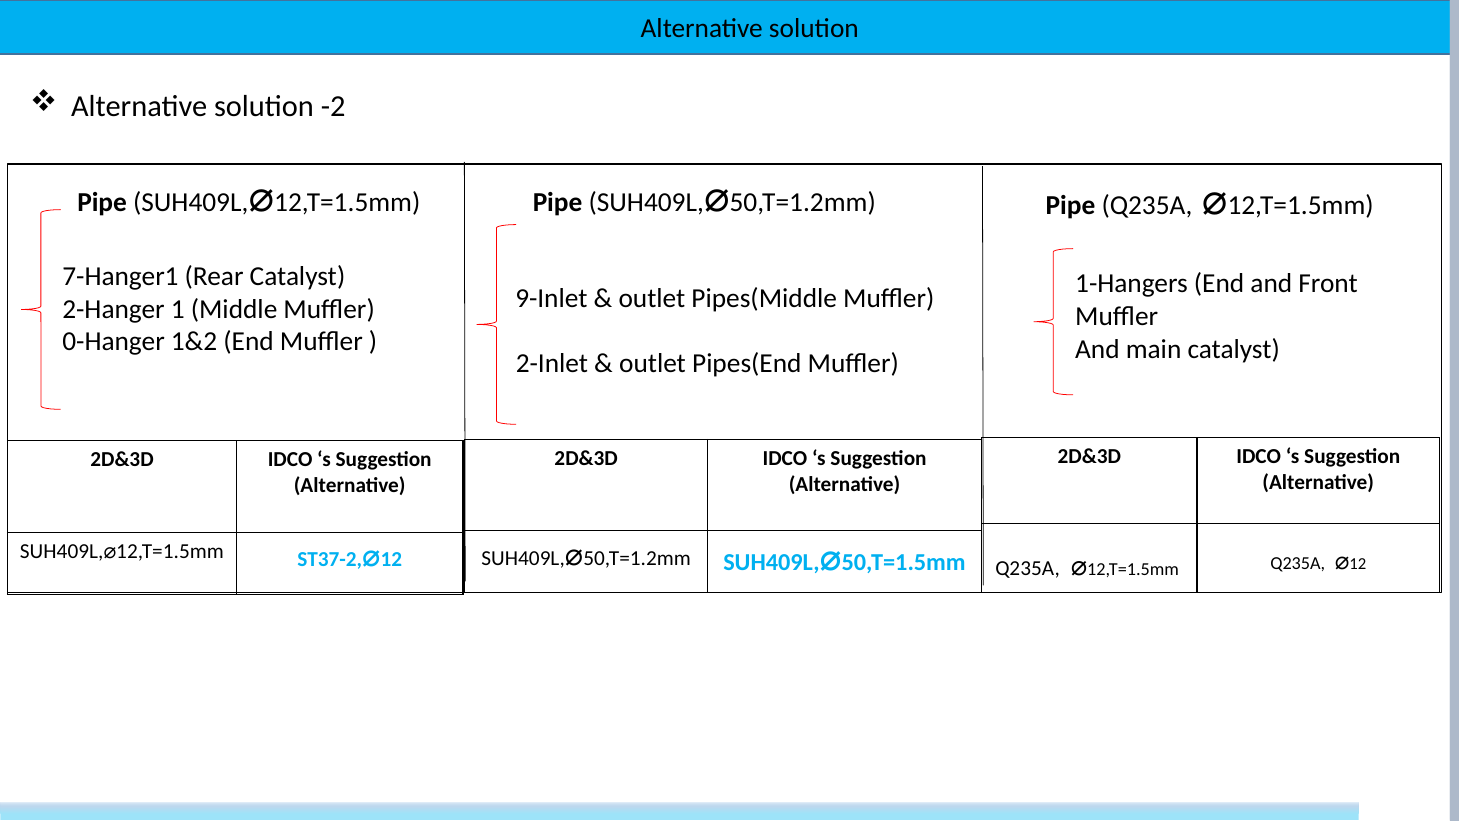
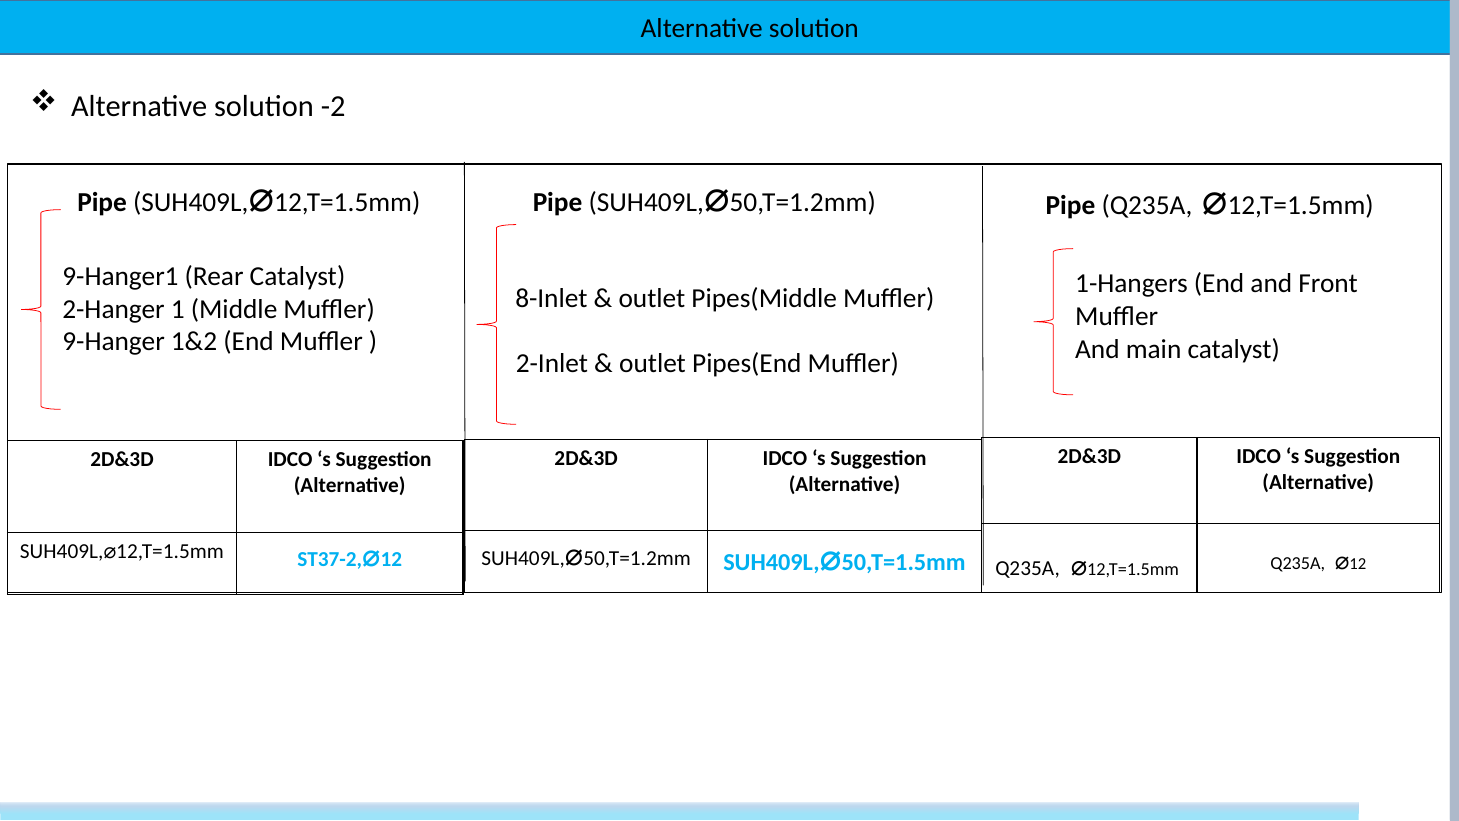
7-Hanger1: 7-Hanger1 -> 9-Hanger1
9-Inlet: 9-Inlet -> 8-Inlet
0-Hanger: 0-Hanger -> 9-Hanger
